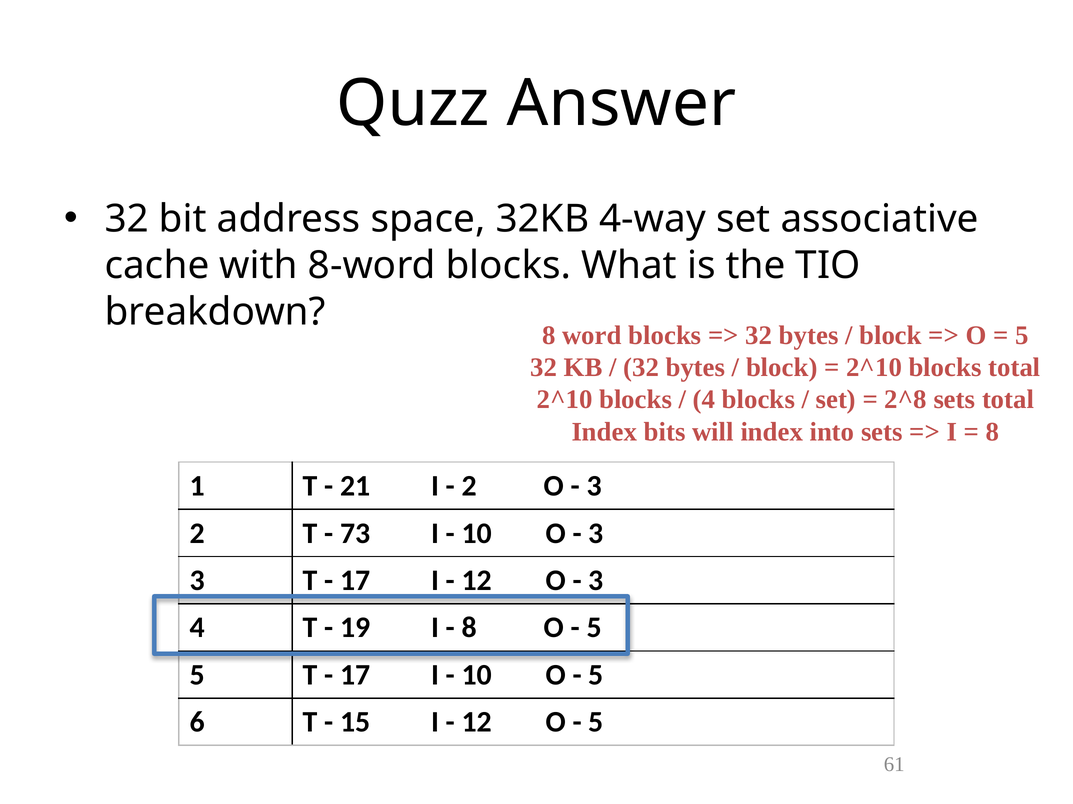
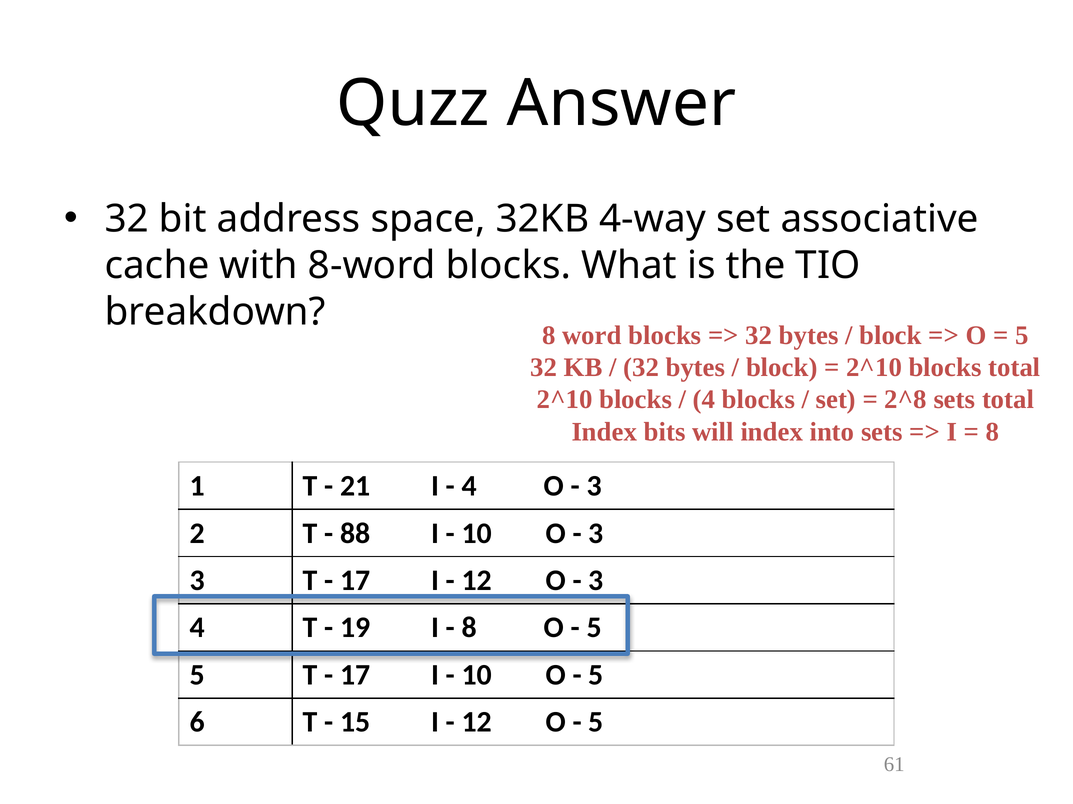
2 at (469, 486): 2 -> 4
73: 73 -> 88
